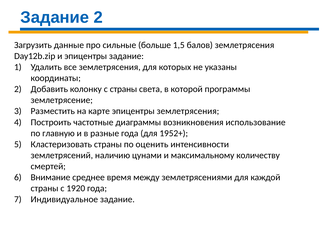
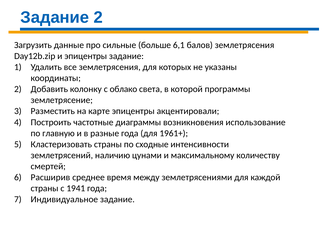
1,5: 1,5 -> 6,1
с страны: страны -> облако
эпицентры землетрясения: землетрясения -> акцентировали
1952+: 1952+ -> 1961+
оценить: оценить -> сходные
Внимание: Внимание -> Расширив
1920: 1920 -> 1941
